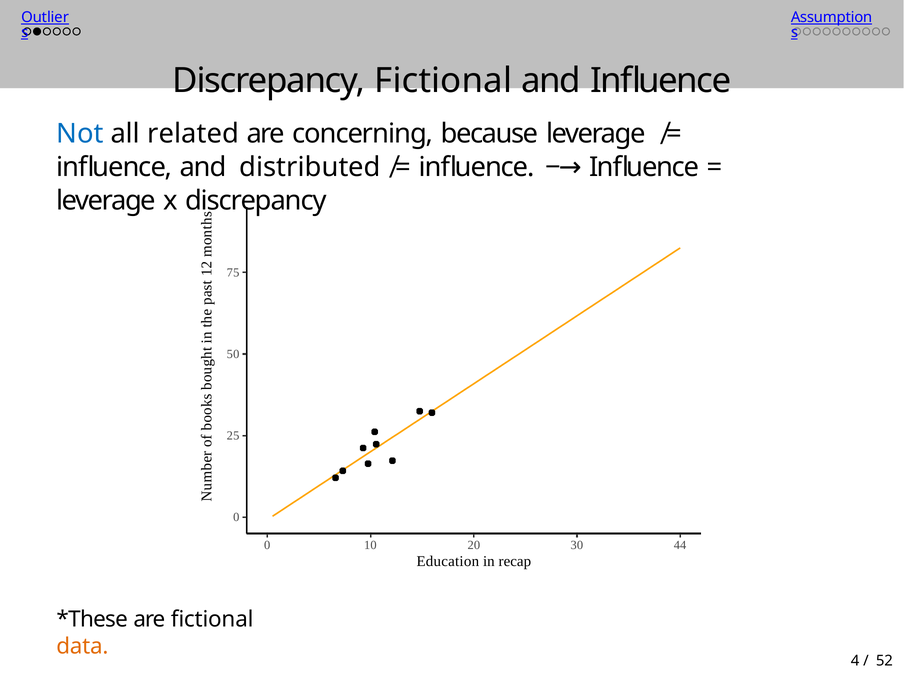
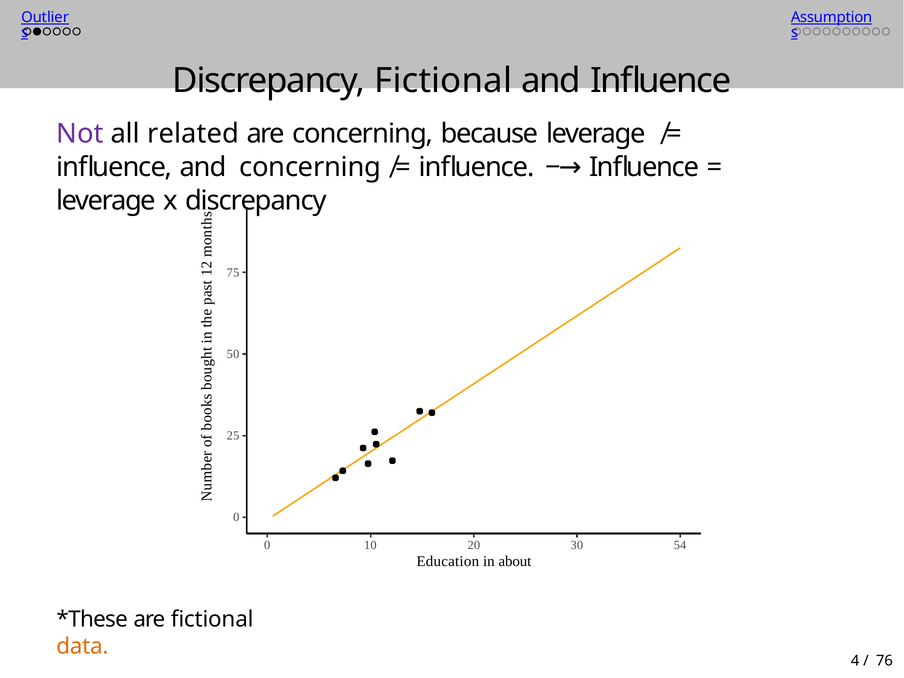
Not colour: blue -> purple
and distributed: distributed -> concerning
44: 44 -> 54
recap: recap -> about
52: 52 -> 76
